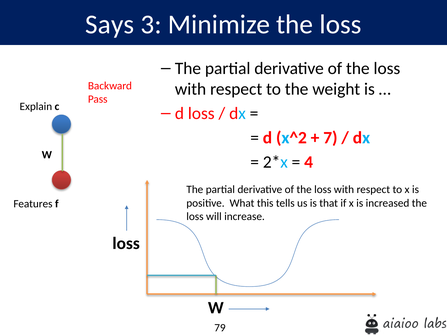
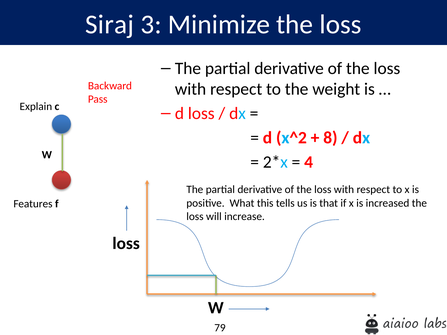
Says: Says -> Siraj
7: 7 -> 8
